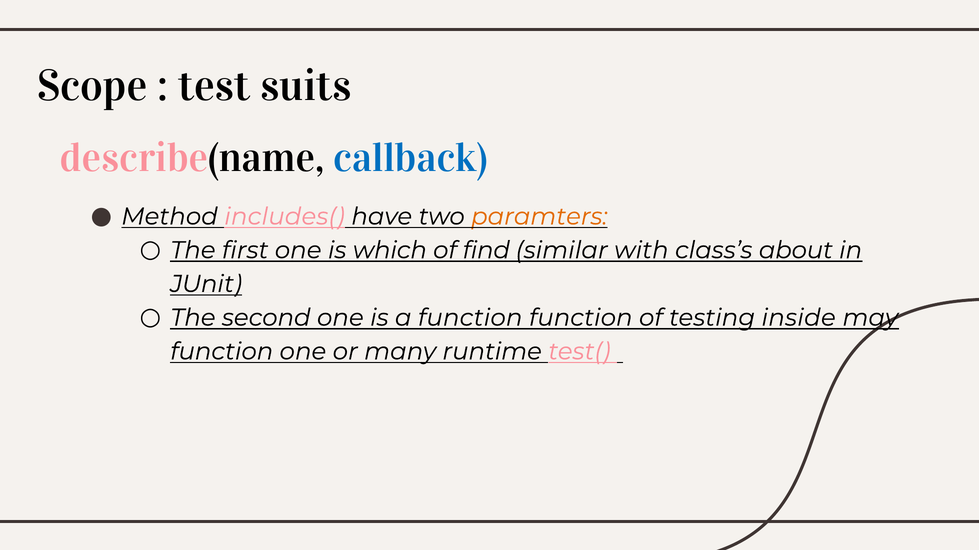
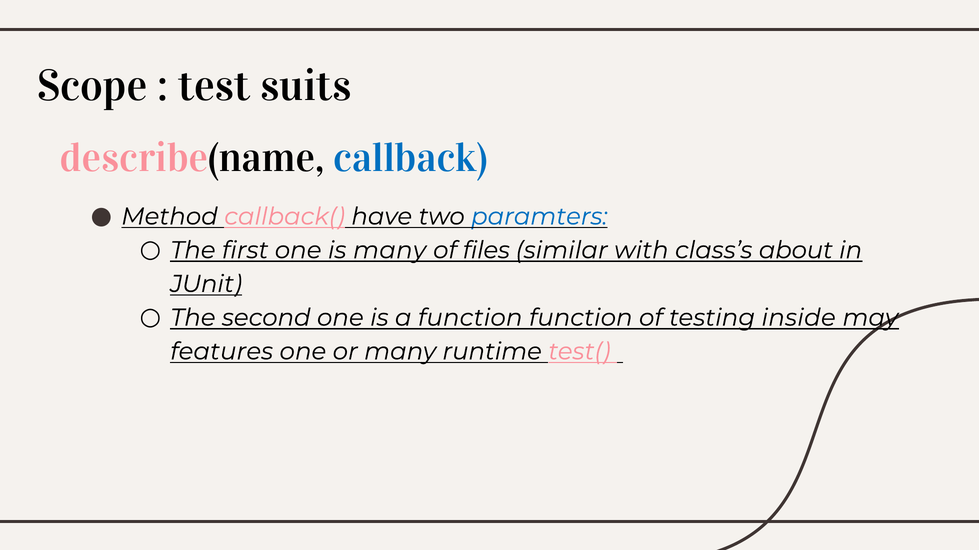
includes(: includes( -> callback(
paramters colour: orange -> blue
is which: which -> many
find: find -> files
function at (222, 352): function -> features
